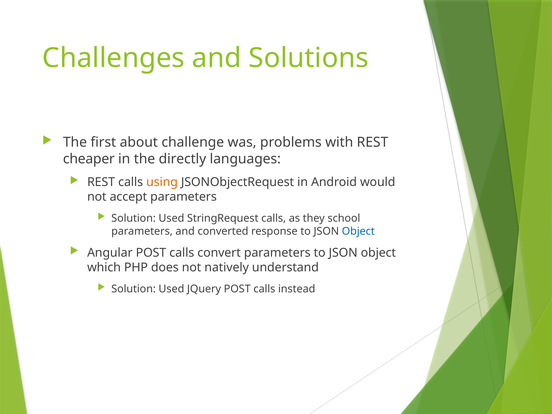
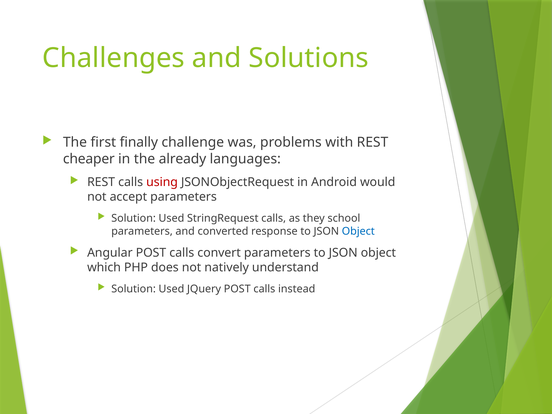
about: about -> finally
directly: directly -> already
using colour: orange -> red
